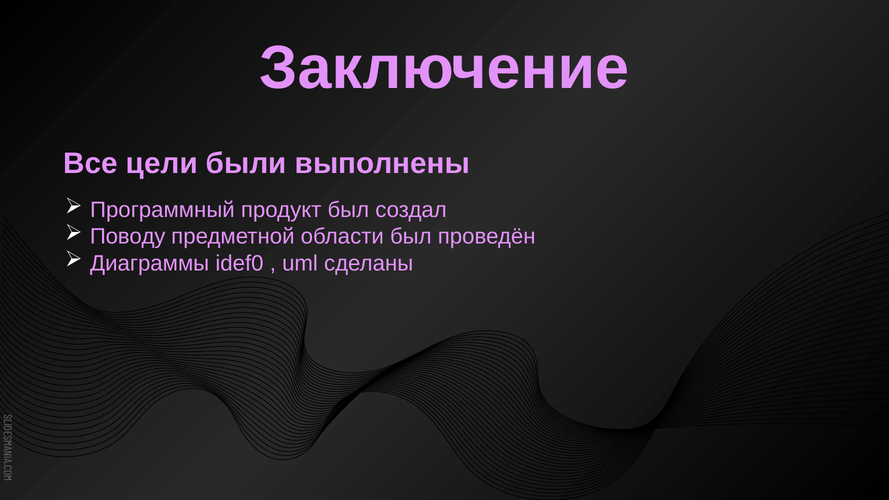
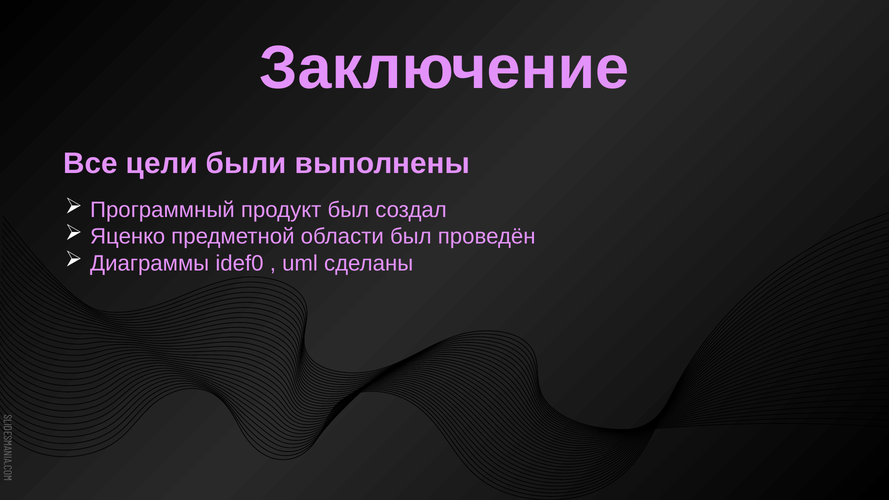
Поводу: Поводу -> Яценко
